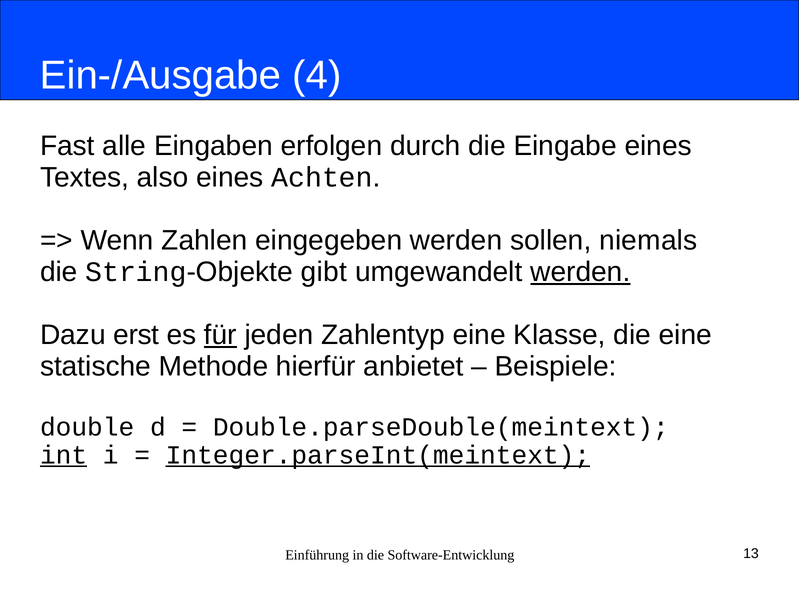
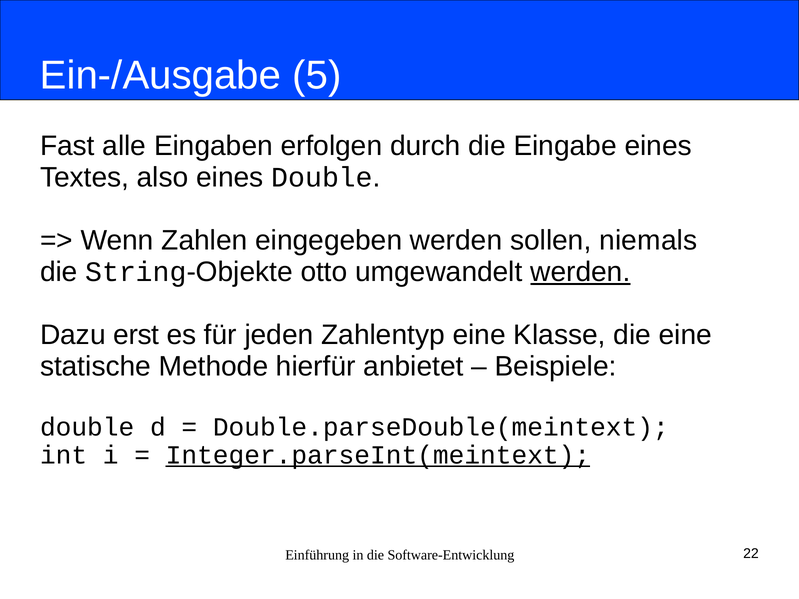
4: 4 -> 5
eines Achten: Achten -> Double
gibt: gibt -> otto
für underline: present -> none
int underline: present -> none
13: 13 -> 22
